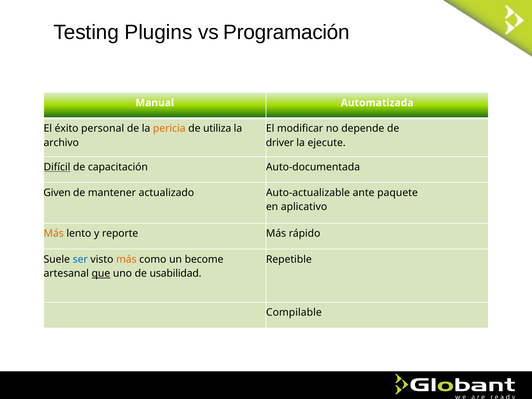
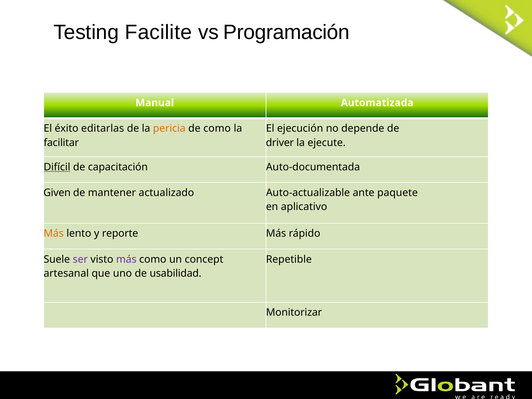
Plugins: Plugins -> Facilite
personal: personal -> editarlas
de utiliza: utiliza -> como
modificar: modificar -> ejecución
archivo: archivo -> facilitar
ser colour: blue -> purple
más at (126, 259) colour: orange -> purple
become: become -> concept
que underline: present -> none
Compilable: Compilable -> Monitorizar
